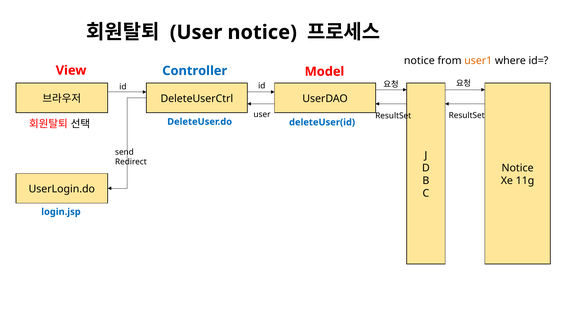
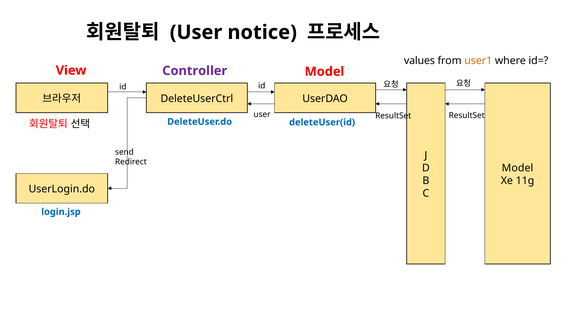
notice at (419, 61): notice -> values
Controller colour: blue -> purple
Notice at (518, 168): Notice -> Model
